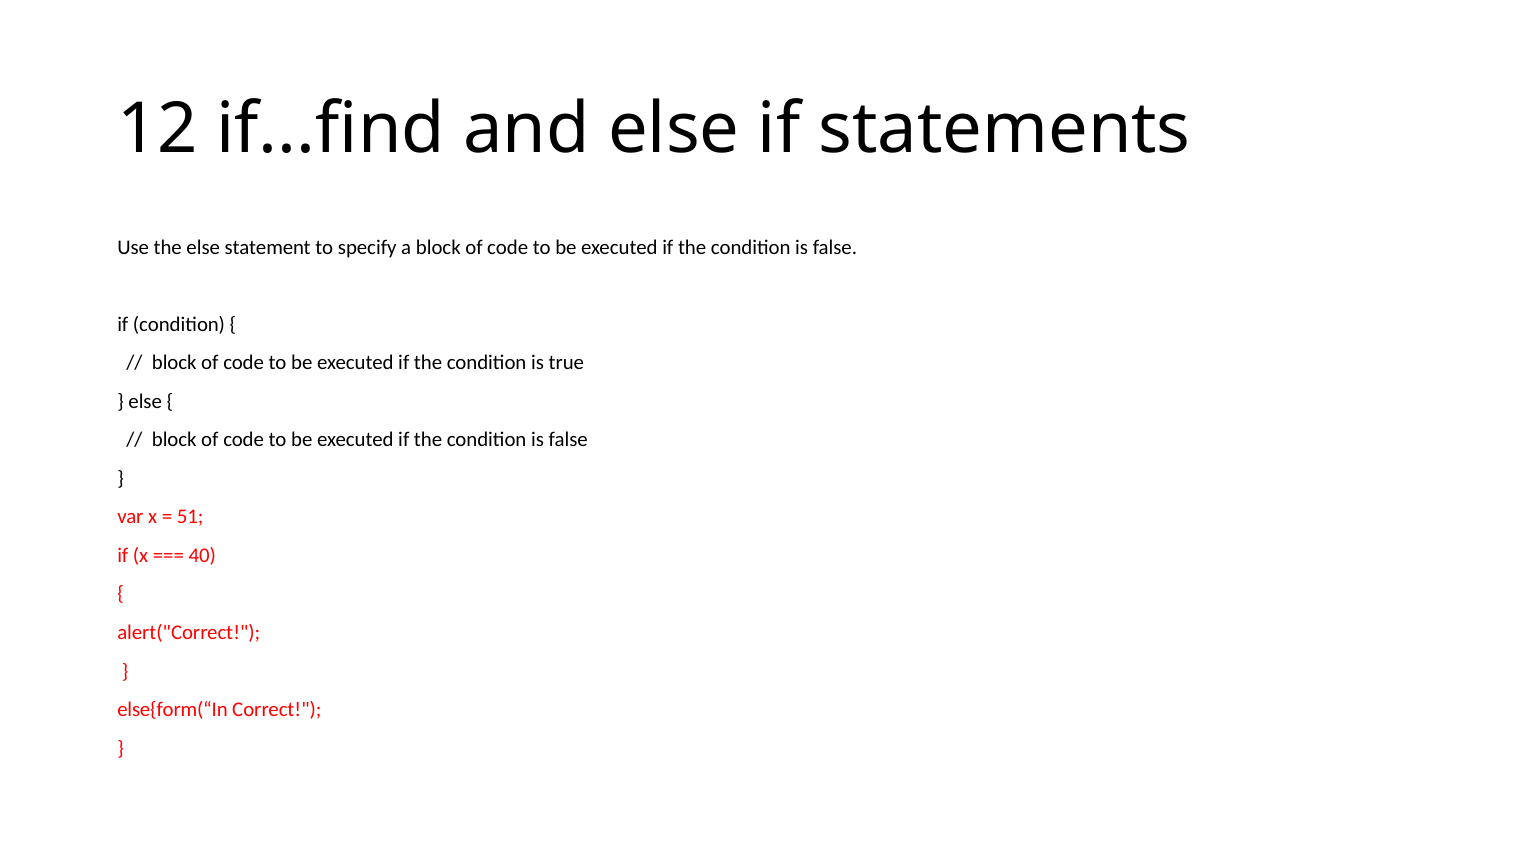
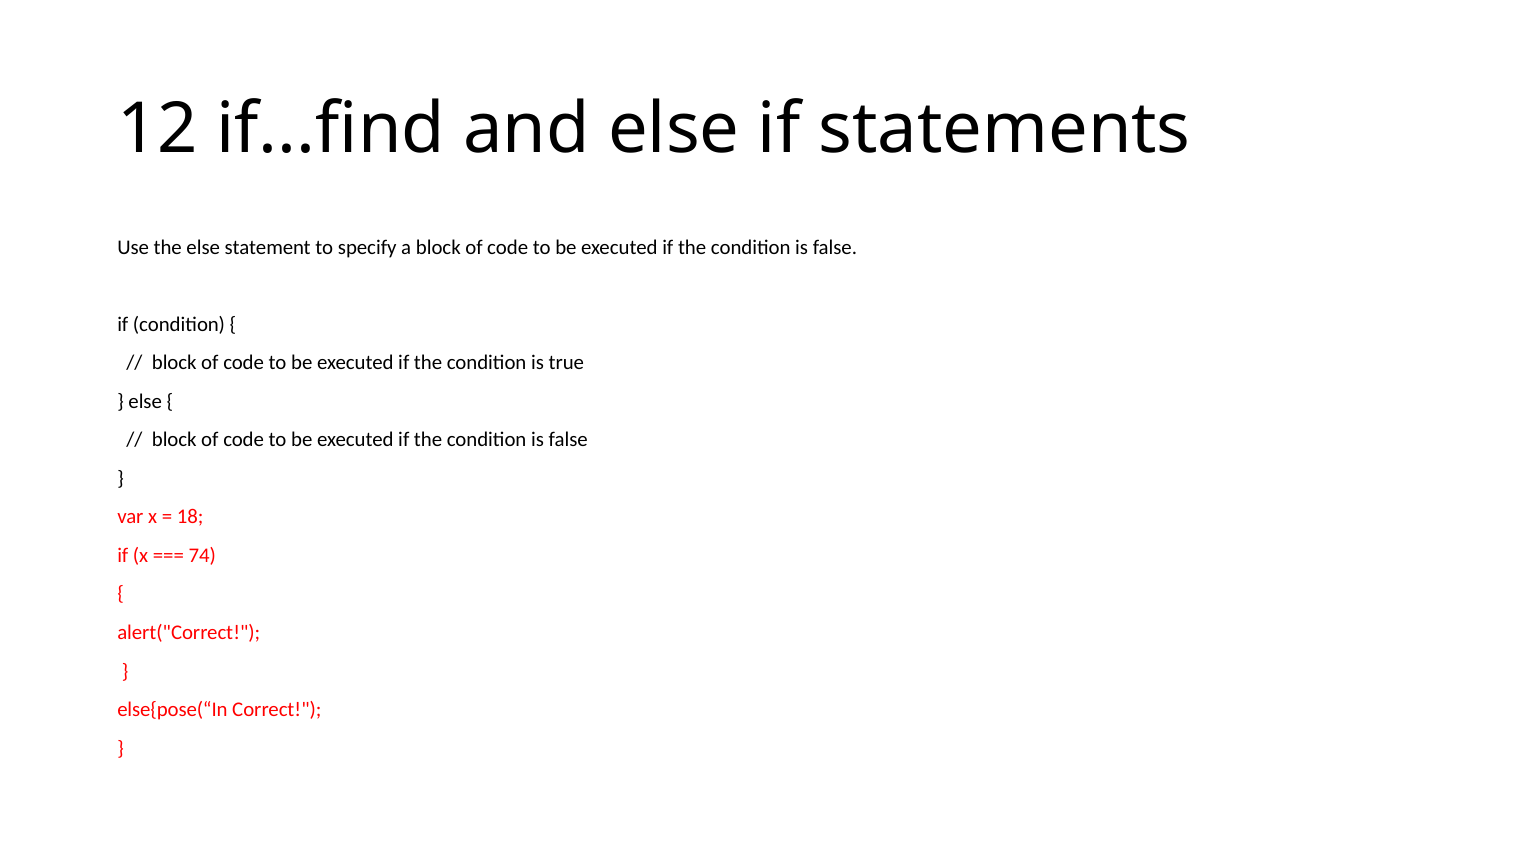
51: 51 -> 18
40: 40 -> 74
else{form(“In: else{form(“In -> else{pose(“In
